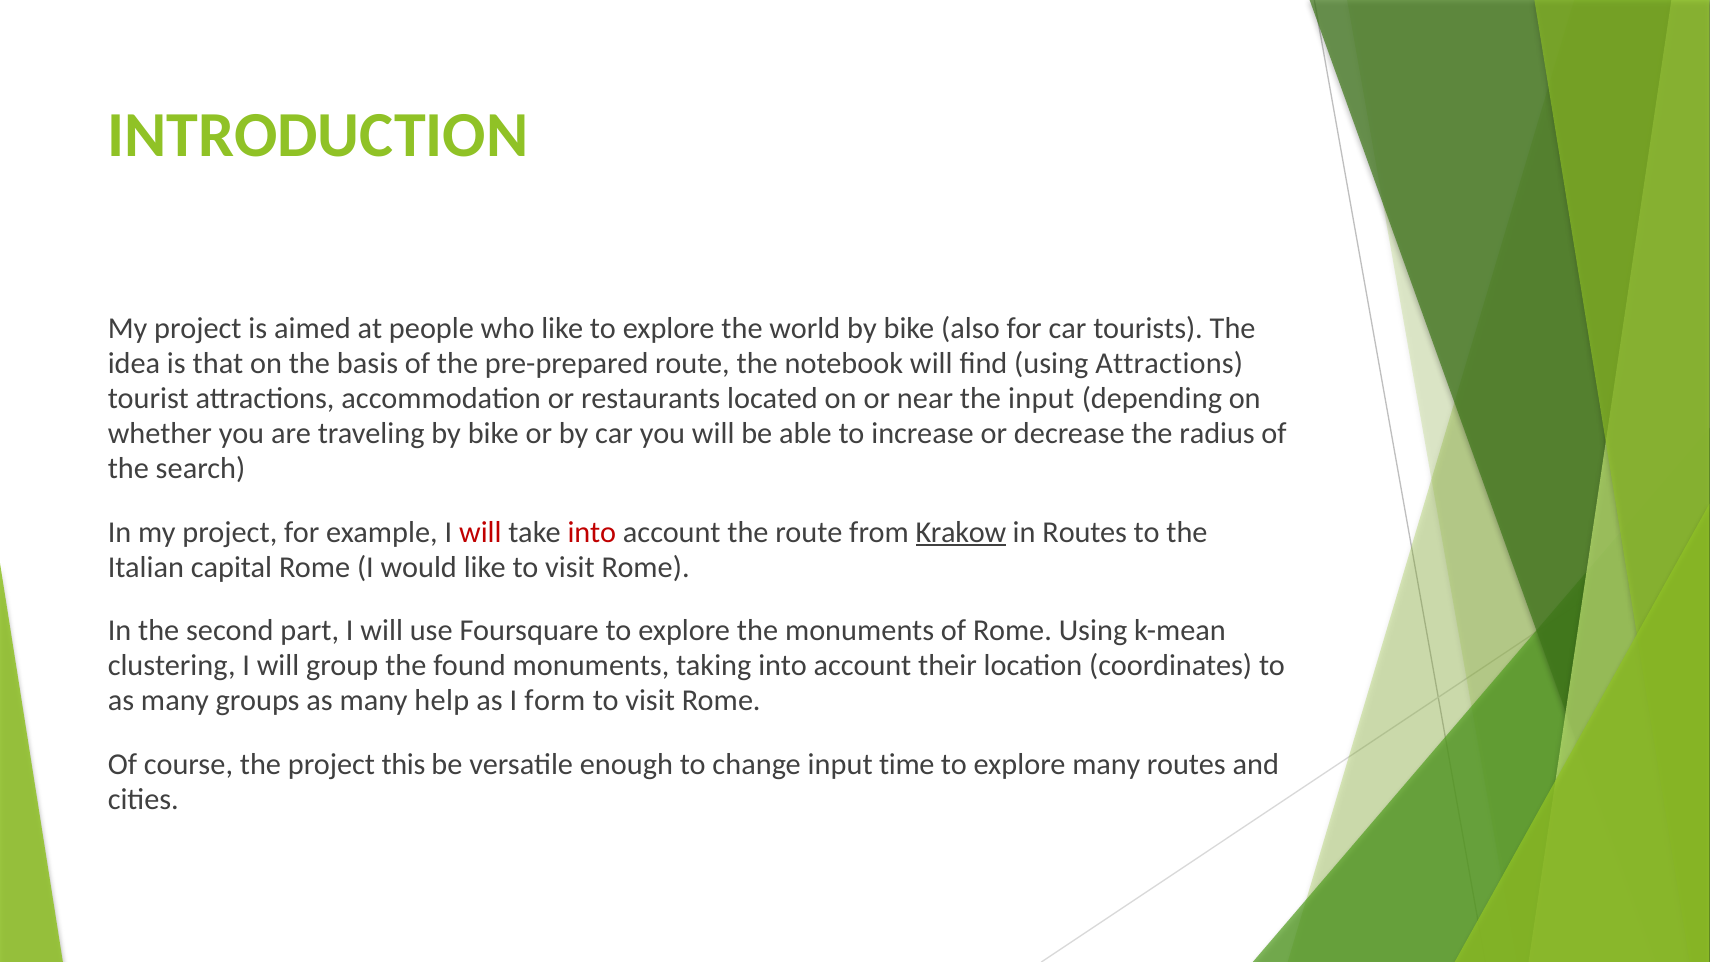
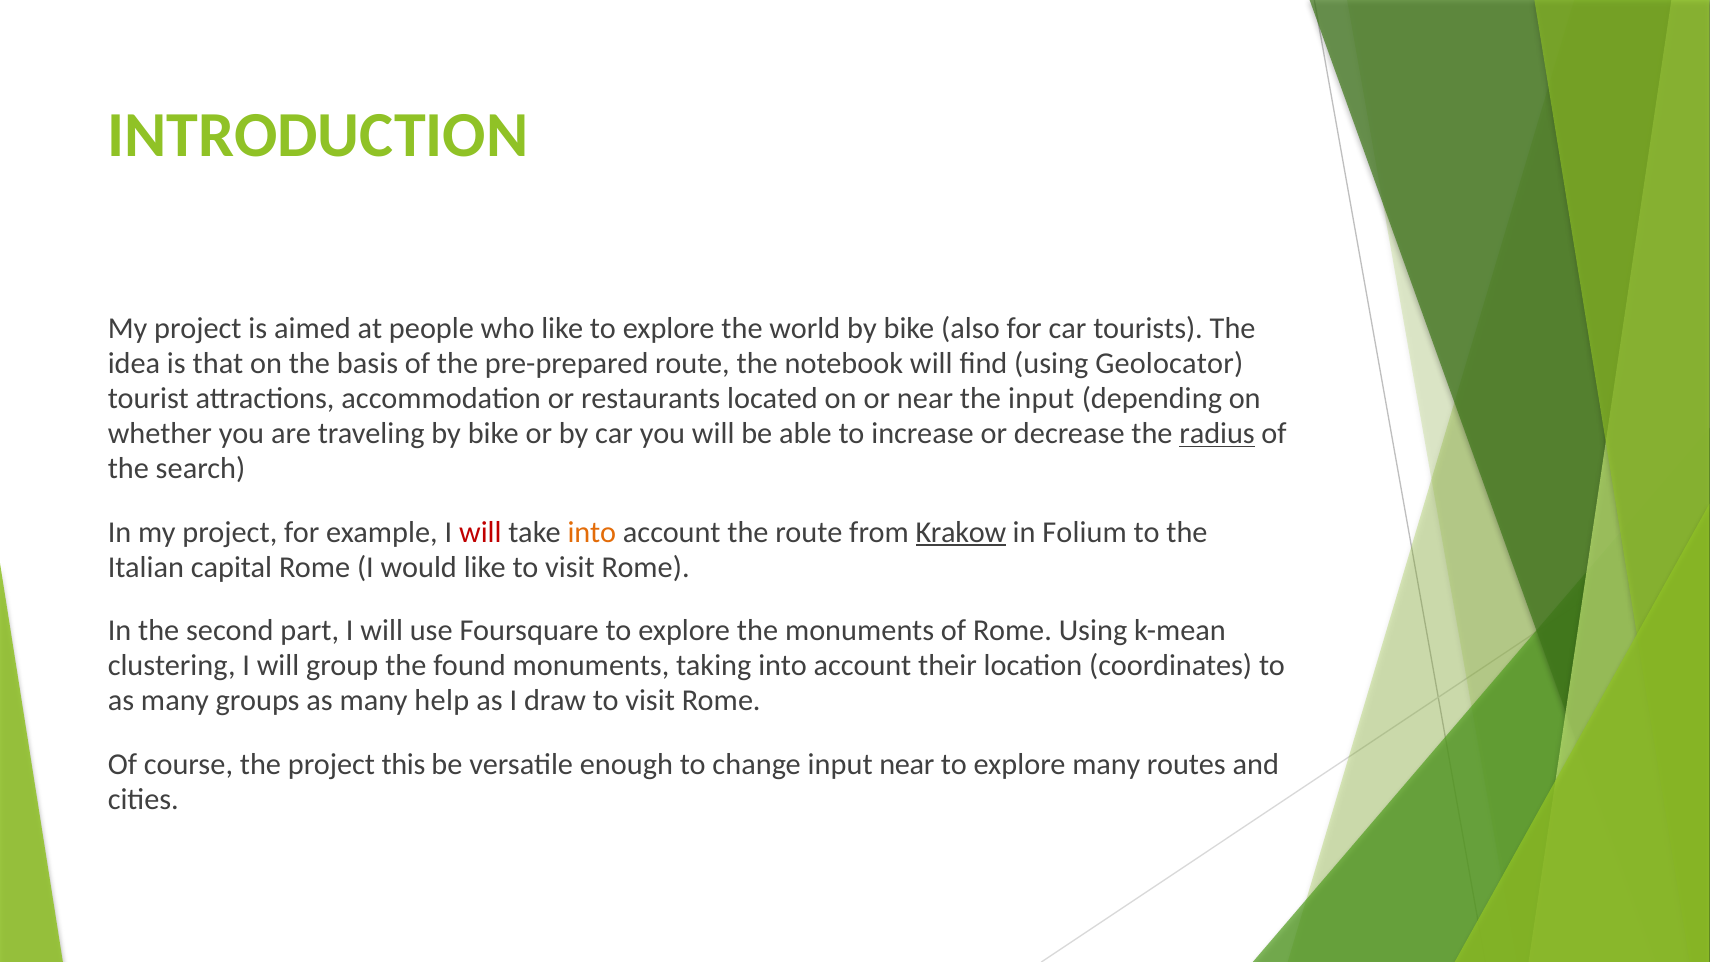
using Attractions: Attractions -> Geolocator
radius underline: none -> present
into at (592, 532) colour: red -> orange
in Routes: Routes -> Folium
form: form -> draw
input time: time -> near
